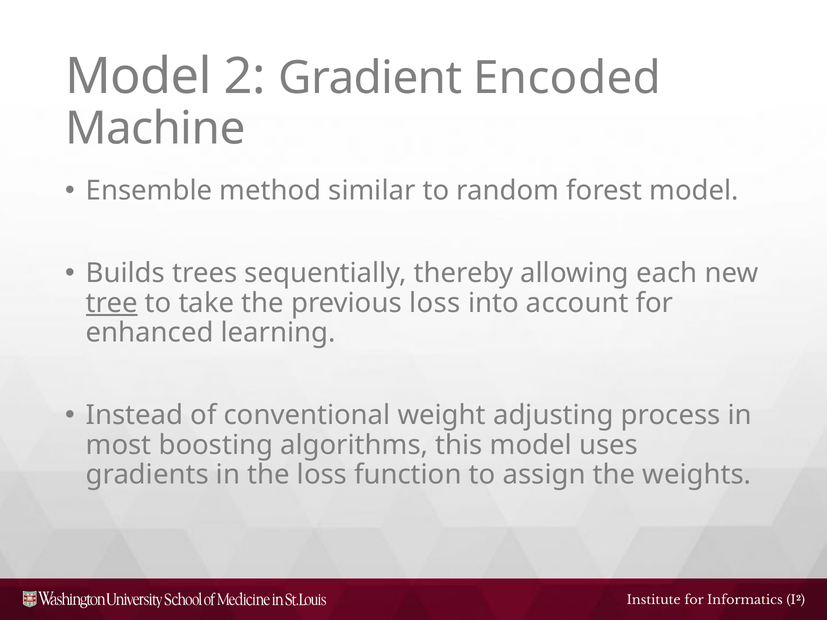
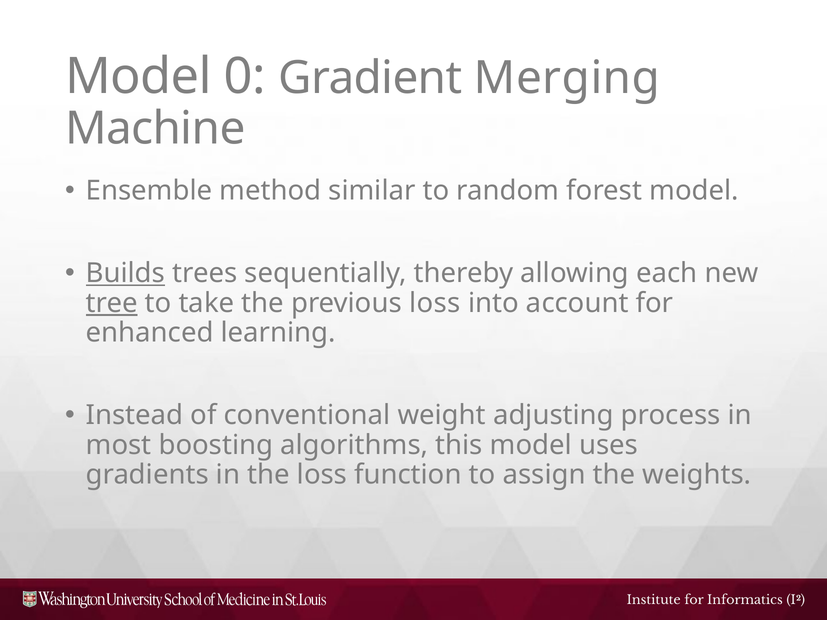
2: 2 -> 0
Encoded: Encoded -> Merging
Builds underline: none -> present
